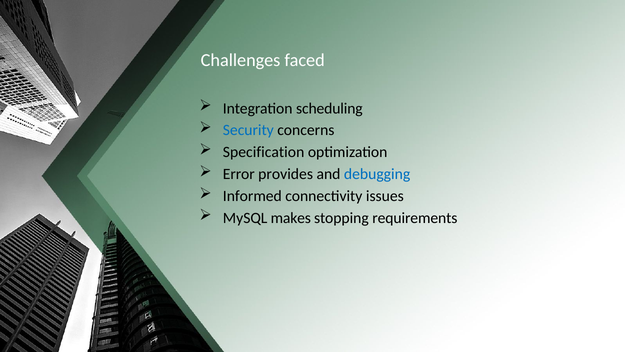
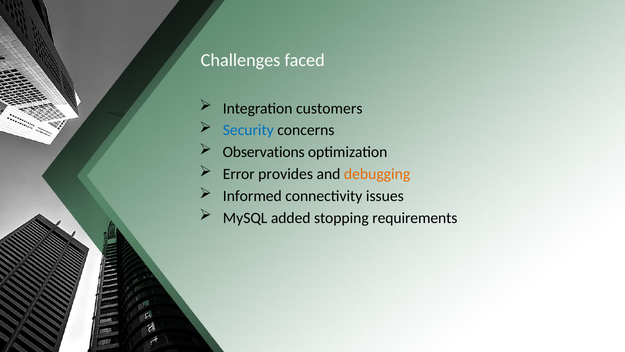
scheduling: scheduling -> customers
Specification: Specification -> Observations
debugging colour: blue -> orange
makes: makes -> added
